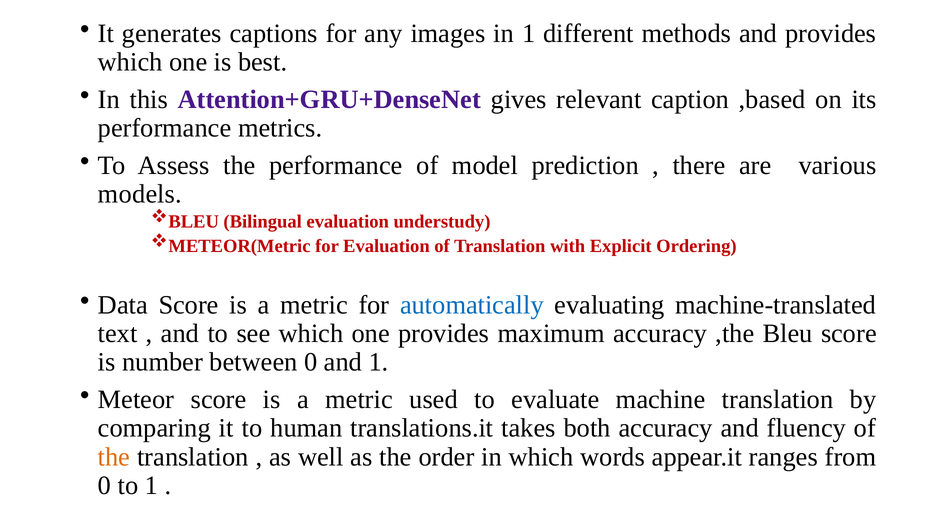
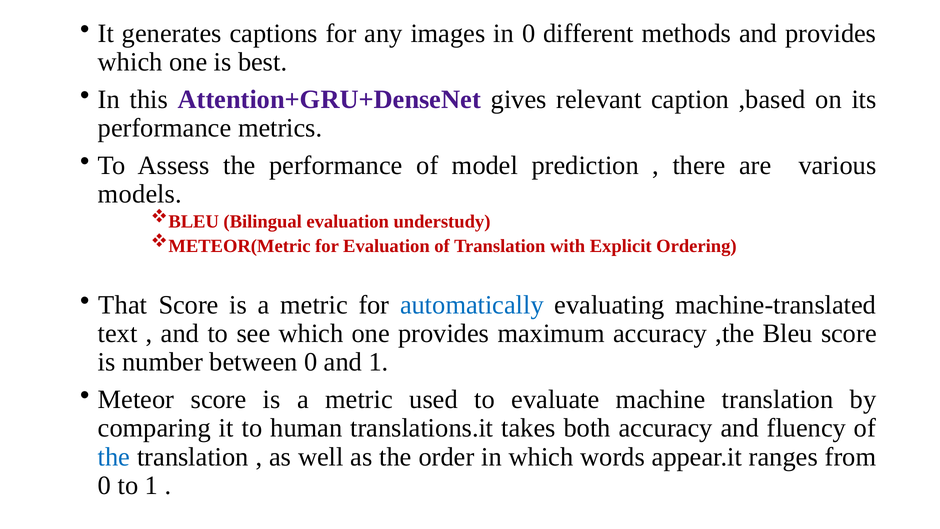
in 1: 1 -> 0
Data: Data -> That
the at (114, 457) colour: orange -> blue
